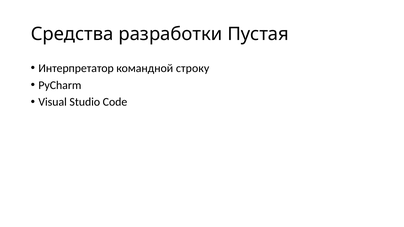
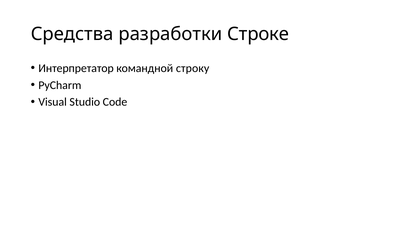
Пустая: Пустая -> Строке
